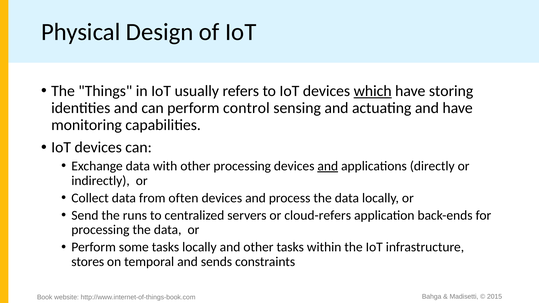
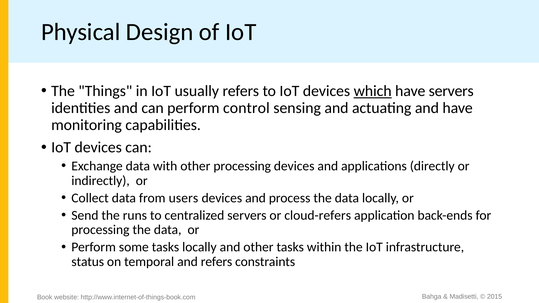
have storing: storing -> servers
and at (328, 166) underline: present -> none
often: often -> users
stores: stores -> status
and sends: sends -> refers
